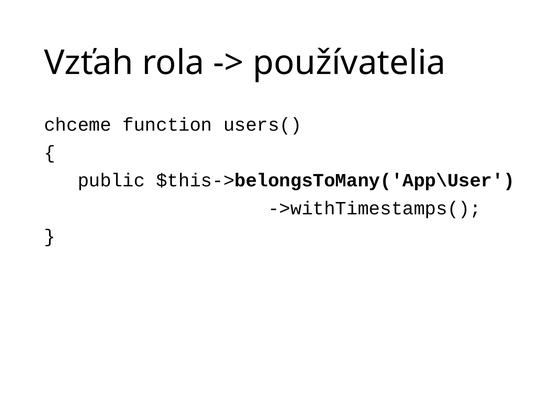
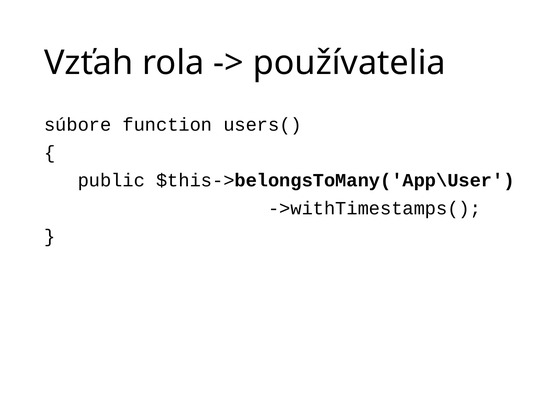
chceme: chceme -> súbore
